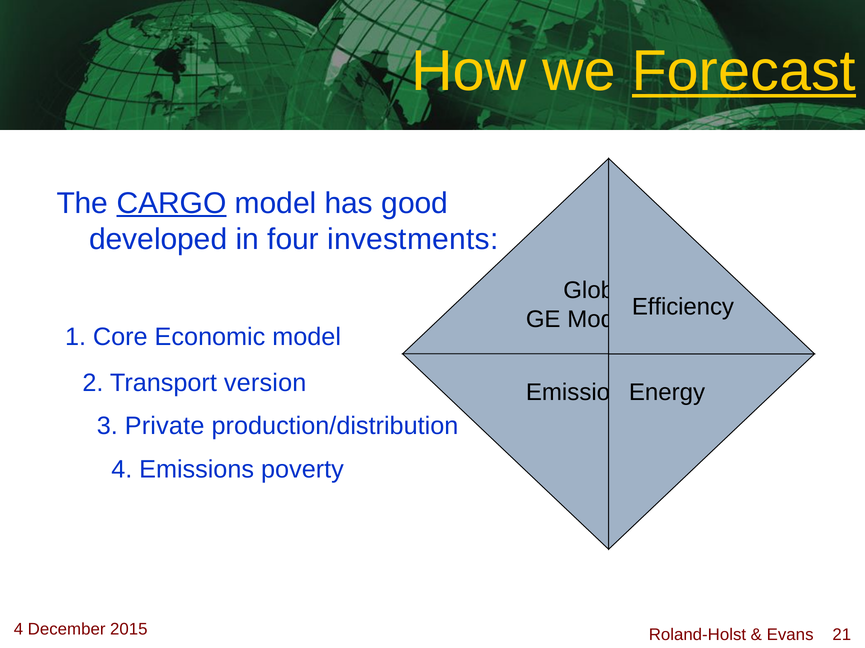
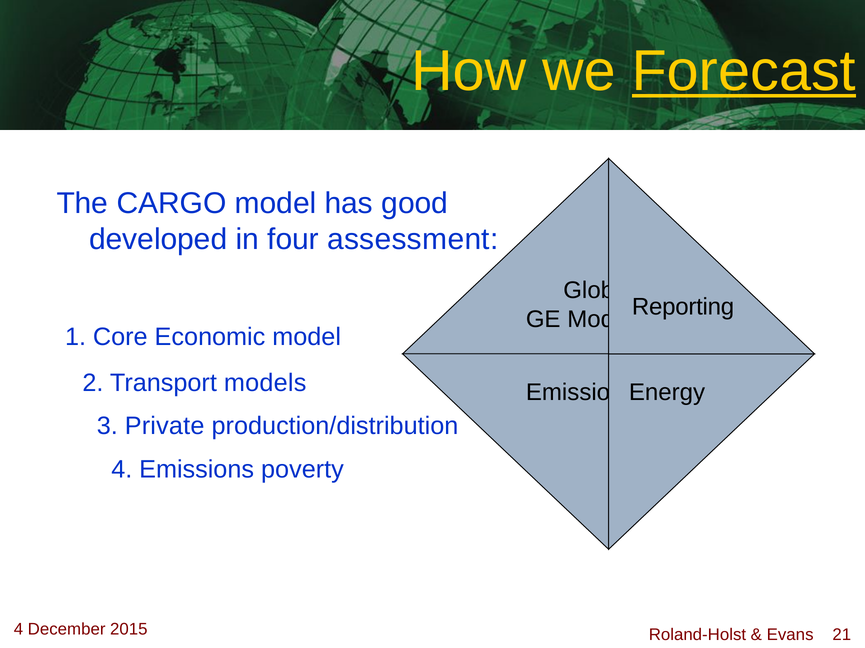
CARGO underline: present -> none
investments: investments -> assessment
Efficiency: Efficiency -> Reporting
version: version -> models
